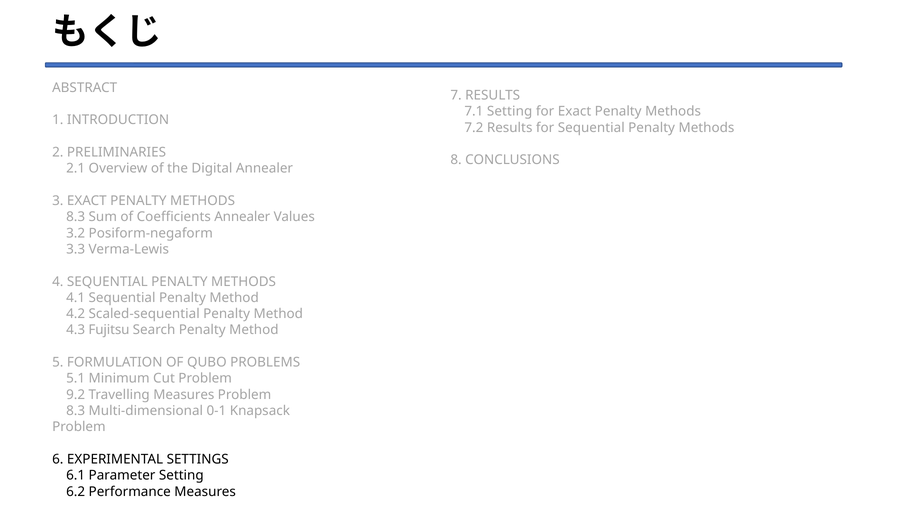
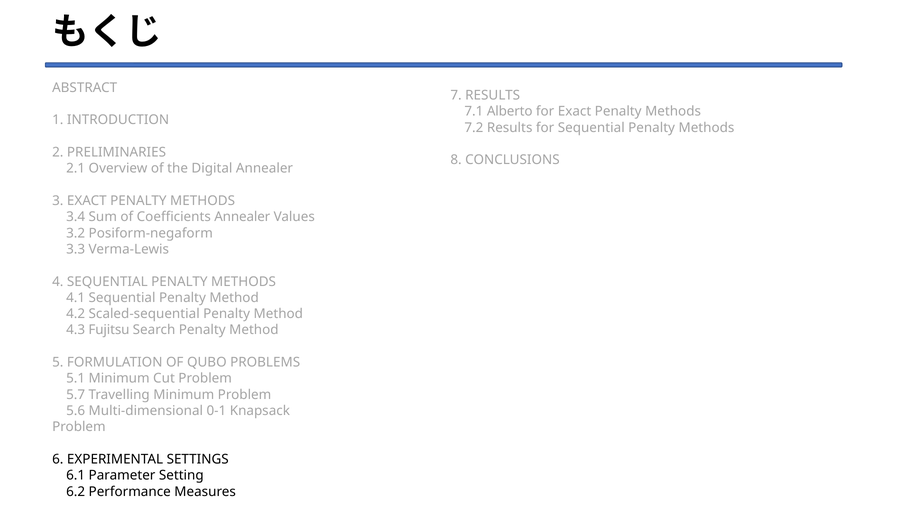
7.1 Setting: Setting -> Alberto
8.3 at (76, 217): 8.3 -> 3.4
9.2: 9.2 -> 5.7
Travelling Measures: Measures -> Minimum
8.3 at (76, 411): 8.3 -> 5.6
